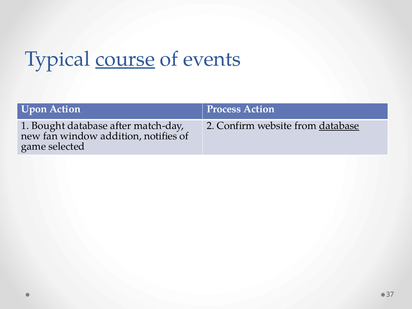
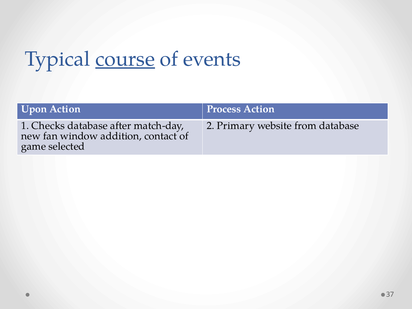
Bought: Bought -> Checks
Confirm: Confirm -> Primary
database at (339, 126) underline: present -> none
notifies: notifies -> contact
